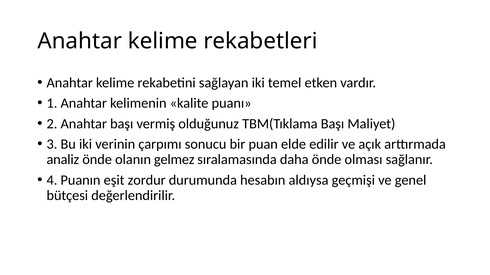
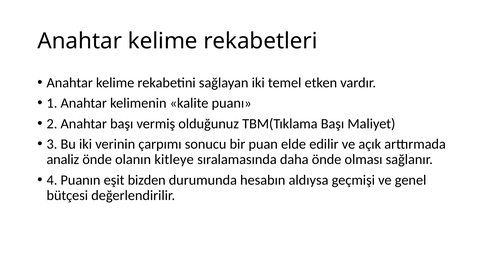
gelmez: gelmez -> kitleye
zordur: zordur -> bizden
